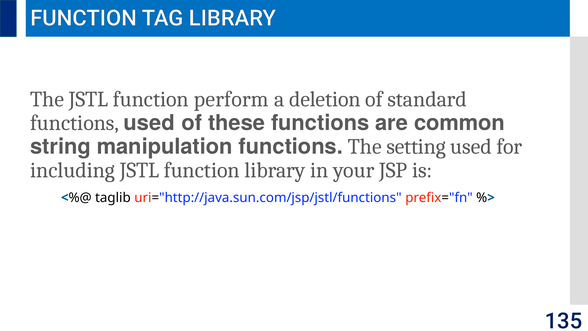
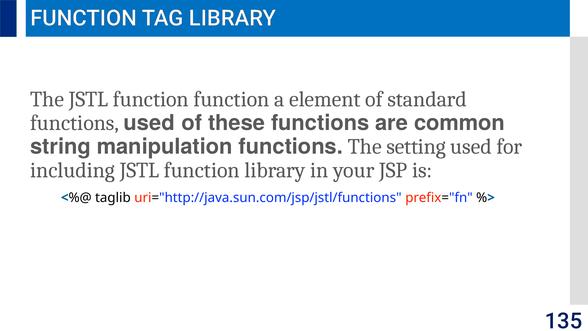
function perform: perform -> function
deletion: deletion -> element
